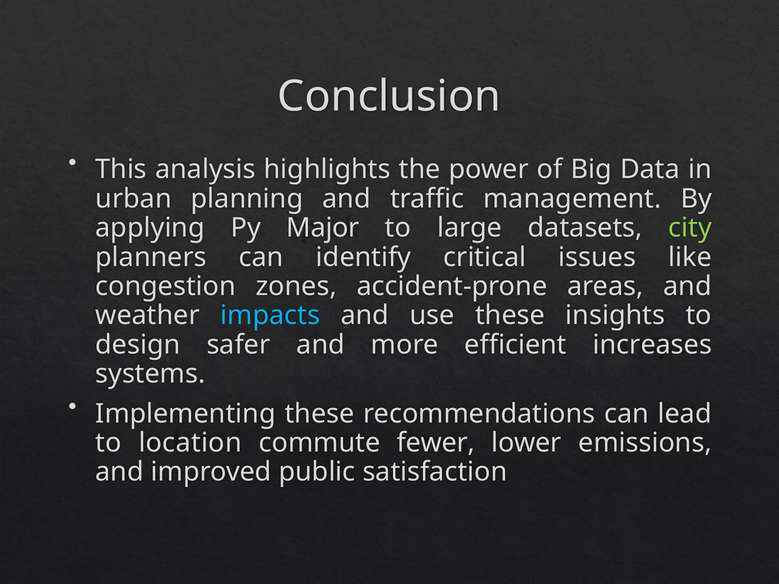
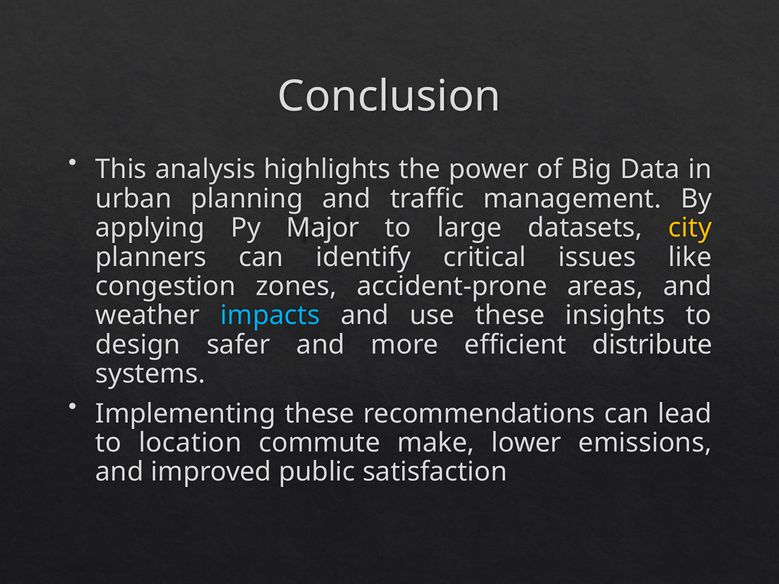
city colour: light green -> yellow
increases: increases -> distribute
fewer: fewer -> make
